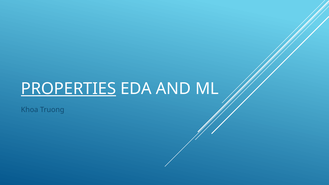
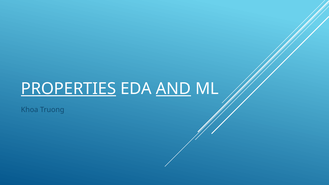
AND underline: none -> present
